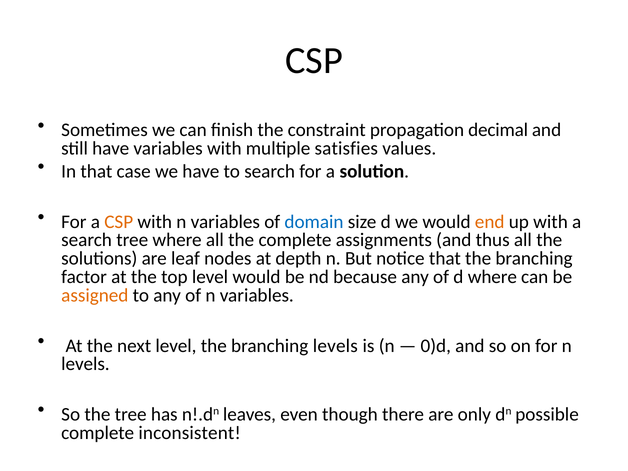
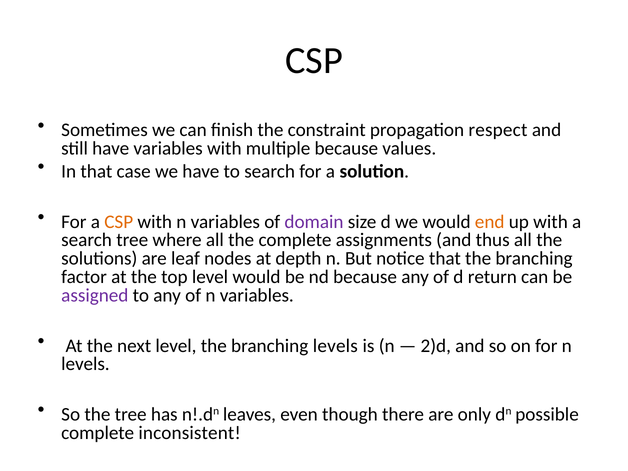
decimal: decimal -> respect
multiple satisfies: satisfies -> because
domain colour: blue -> purple
d where: where -> return
assigned colour: orange -> purple
0)d: 0)d -> 2)d
